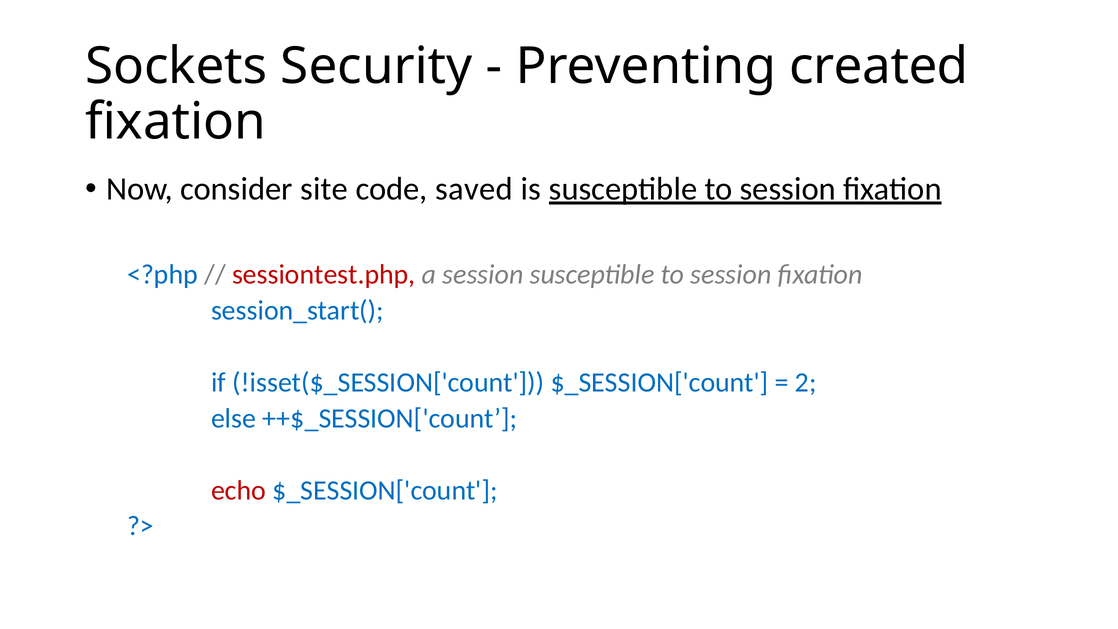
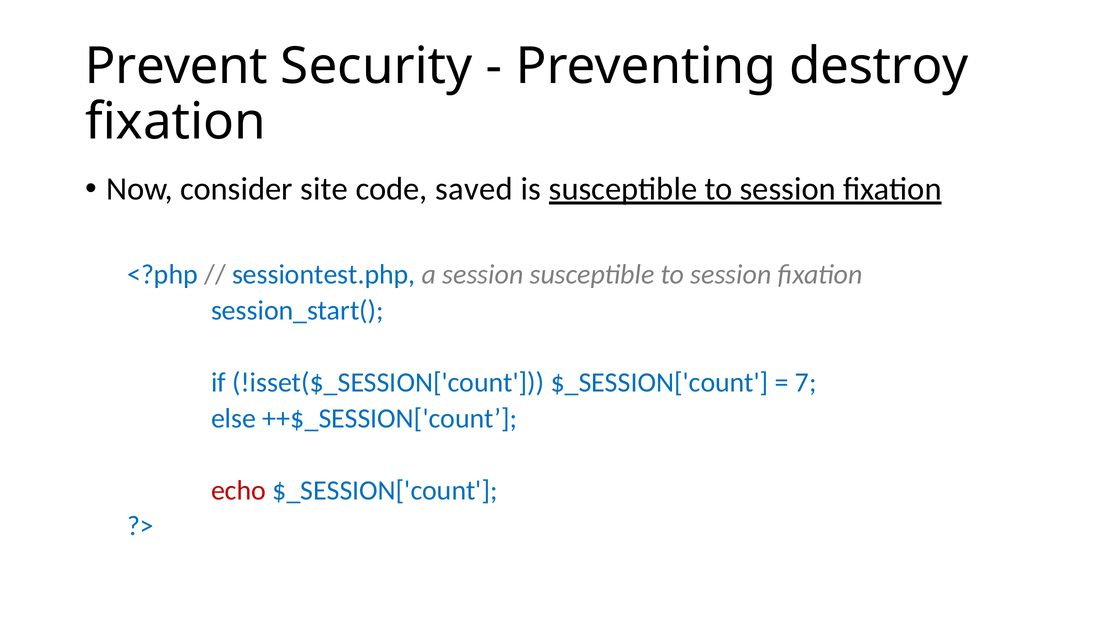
Sockets: Sockets -> Prevent
created: created -> destroy
sessiontest.php colour: red -> blue
2: 2 -> 7
